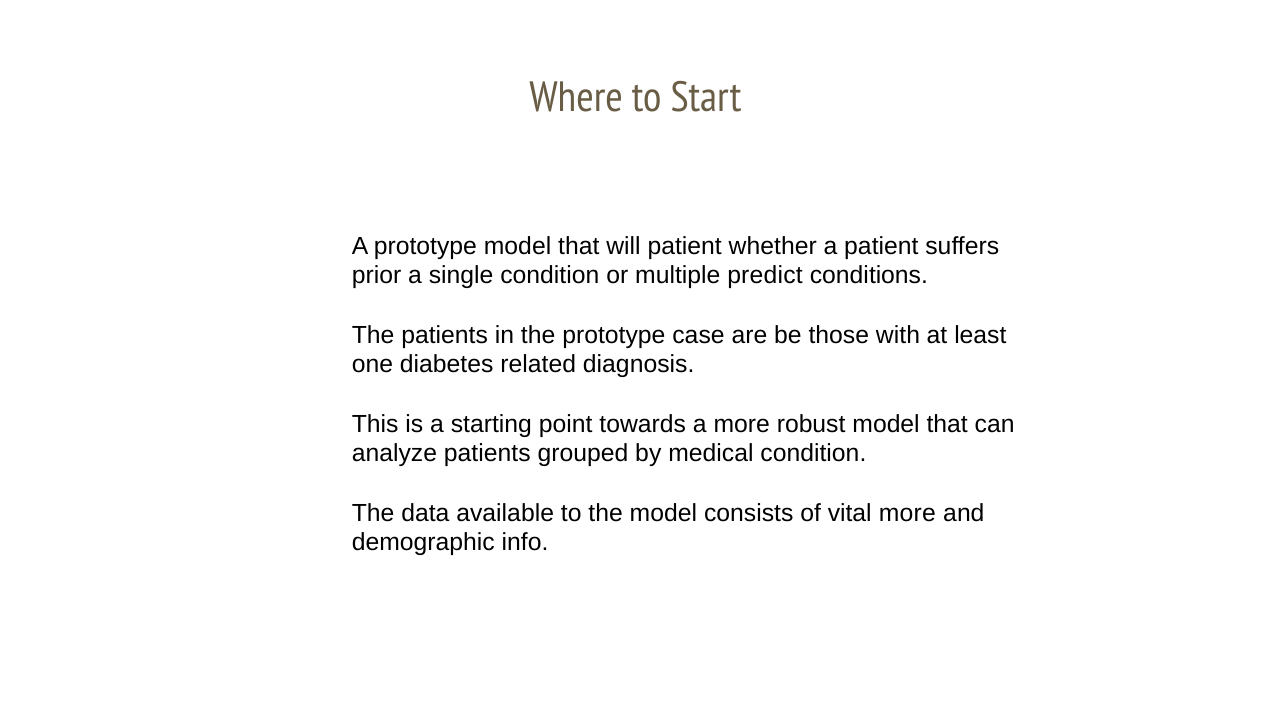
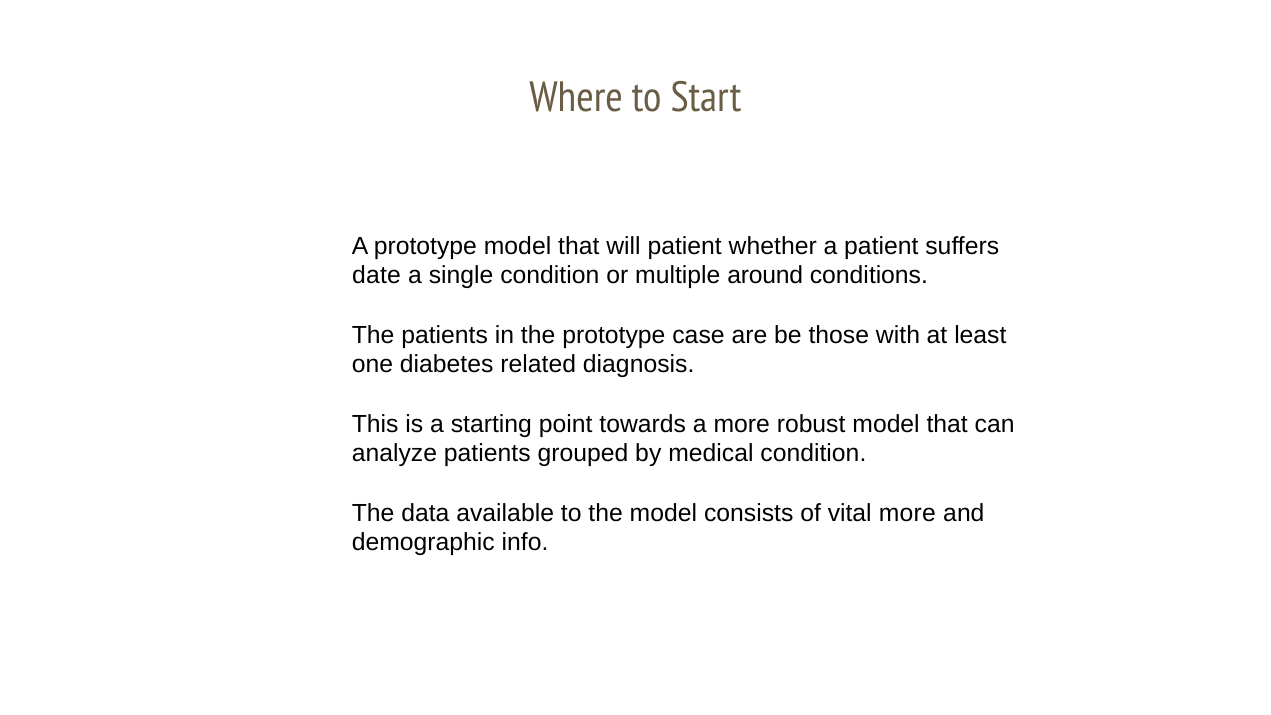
prior: prior -> date
predict: predict -> around
